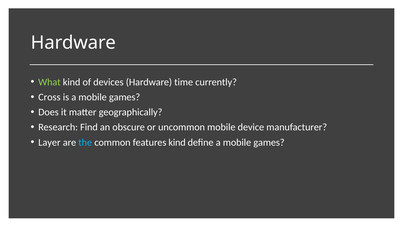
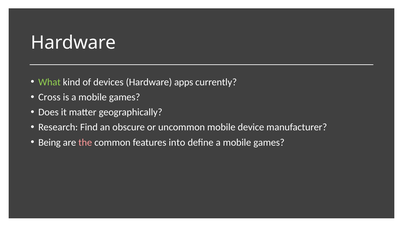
time: time -> apps
Layer: Layer -> Being
the colour: light blue -> pink
features kind: kind -> into
